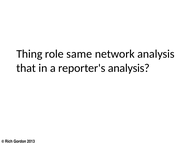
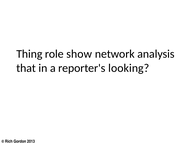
same: same -> show
reporter's analysis: analysis -> looking
